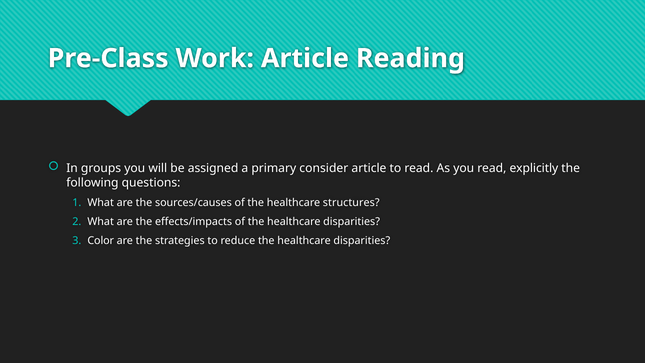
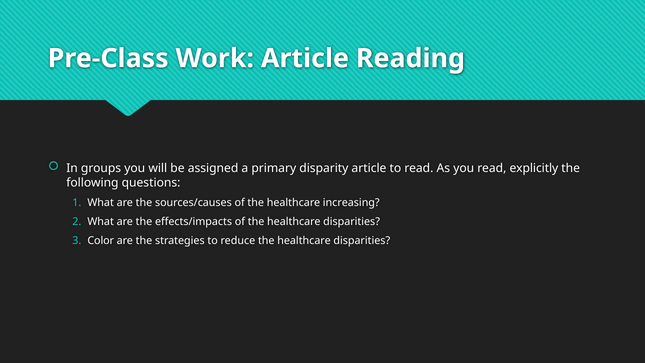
consider: consider -> disparity
structures: structures -> increasing
